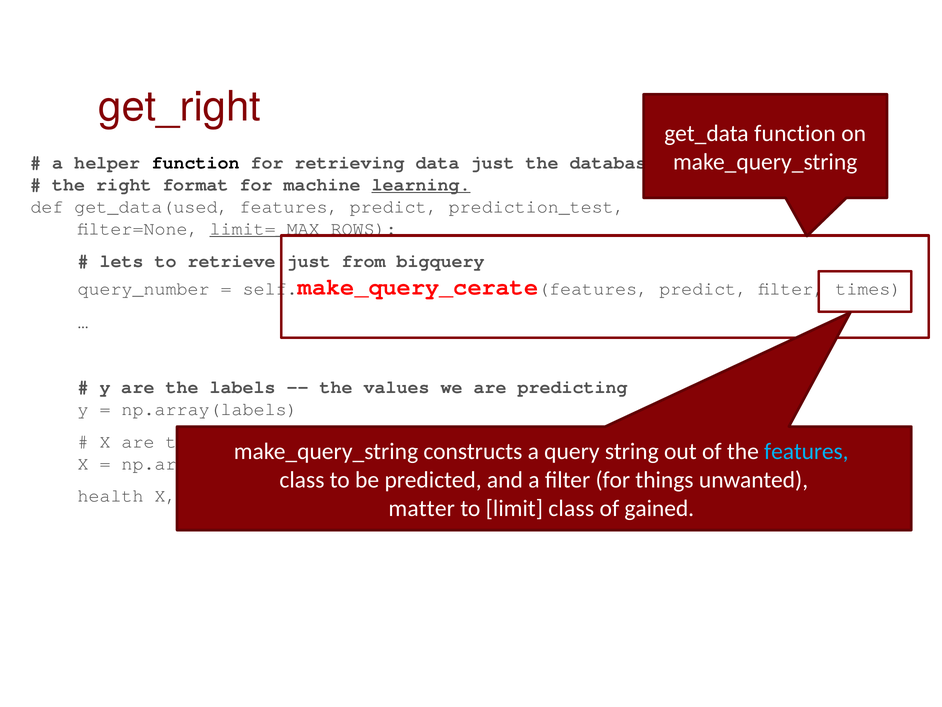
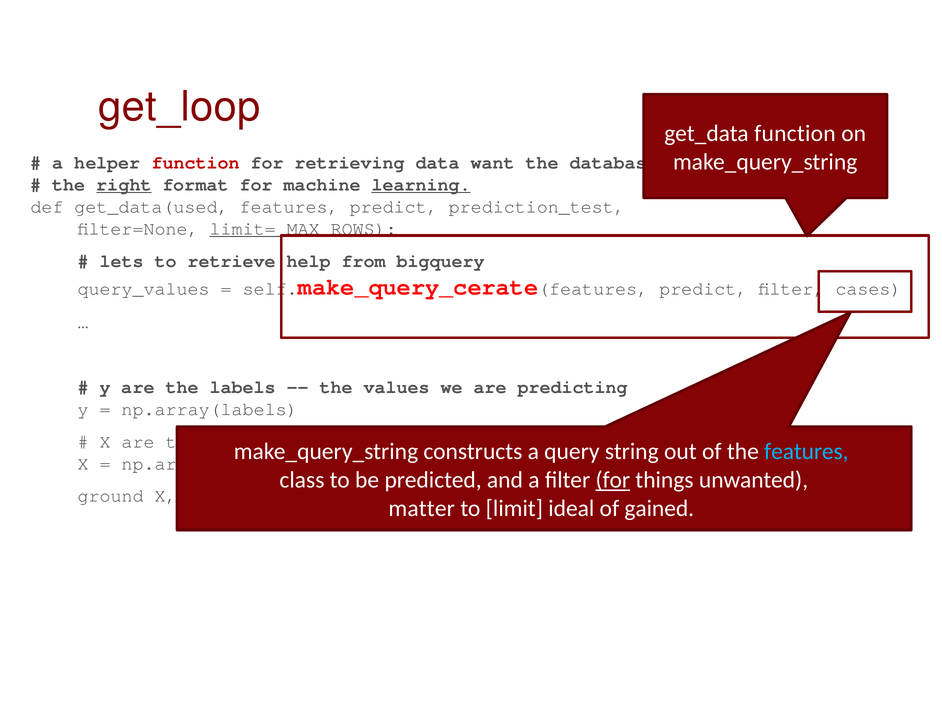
get_right: get_right -> get_loop
function at (196, 163) colour: black -> red
data just: just -> want
right underline: none -> present
retrieve just: just -> help
query_number: query_number -> query_values
times: times -> cases
for at (613, 480) underline: none -> present
health: health -> ground
limit class: class -> ideal
